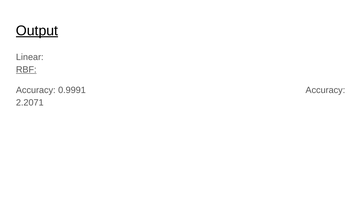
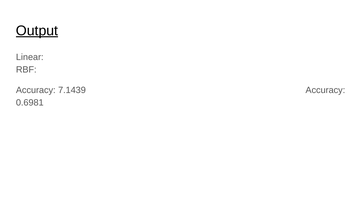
RBF underline: present -> none
0.9991: 0.9991 -> 7.1439
2.2071: 2.2071 -> 0.6981
